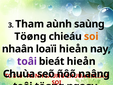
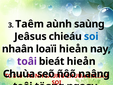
Tham: Tham -> Taêm
Töøng at (30, 36): Töøng -> Jeâsus
soi at (91, 36) colour: orange -> blue
